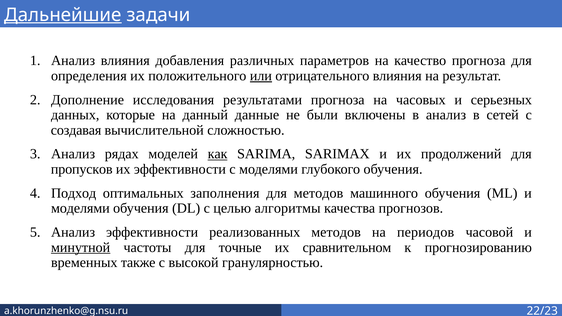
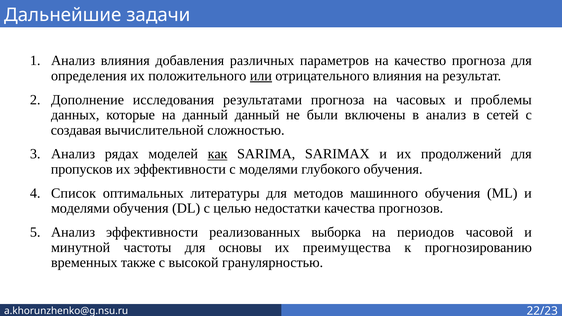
Дальнейшие underline: present -> none
серьезных: серьезных -> проблемы
данный данные: данные -> данный
Подход: Подход -> Список
заполнения: заполнения -> литературы
алгоритмы: алгоритмы -> недостатки
реализованных методов: методов -> выборка
минутной underline: present -> none
точные: точные -> основы
сравнительном: сравнительном -> преимущества
